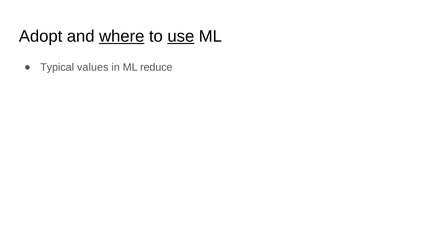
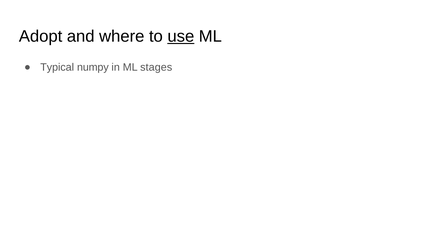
where underline: present -> none
values: values -> numpy
reduce: reduce -> stages
